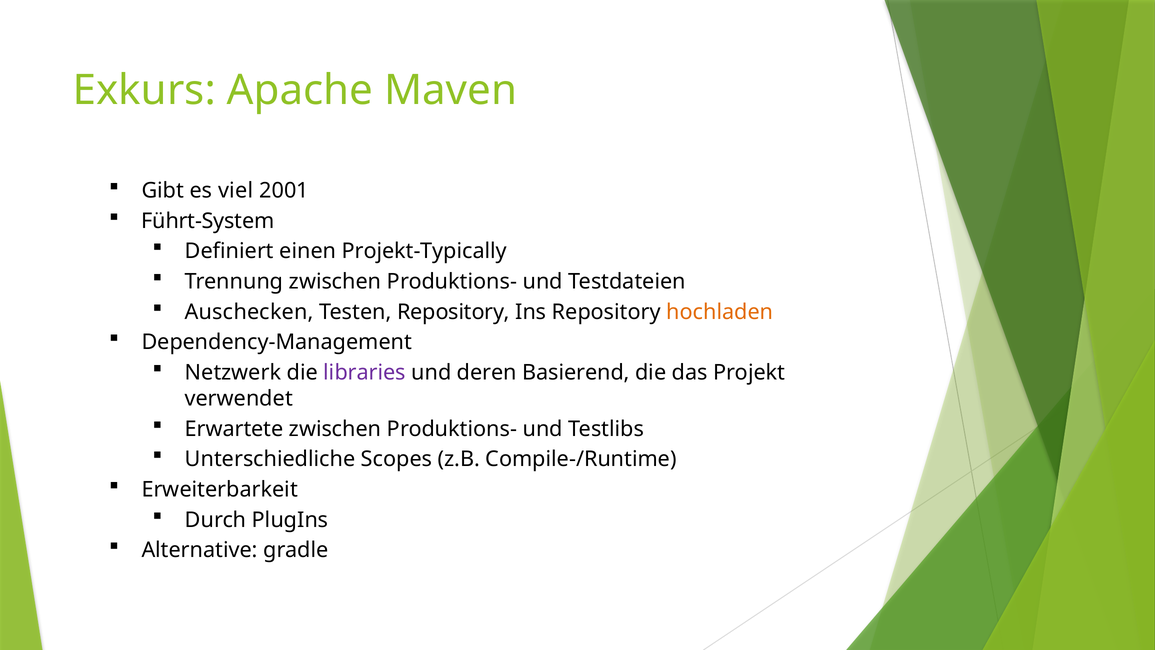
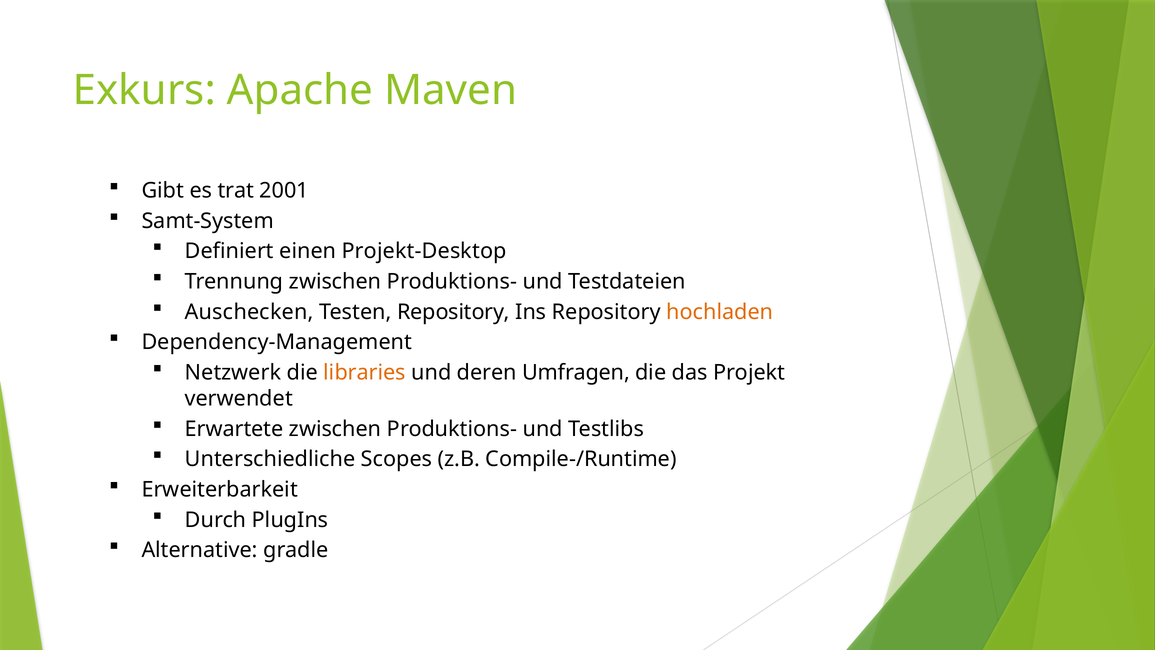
viel: viel -> trat
Führt-System: Führt-System -> Samt-System
Projekt-Typically: Projekt-Typically -> Projekt-Desktop
libraries colour: purple -> orange
Basierend: Basierend -> Umfragen
